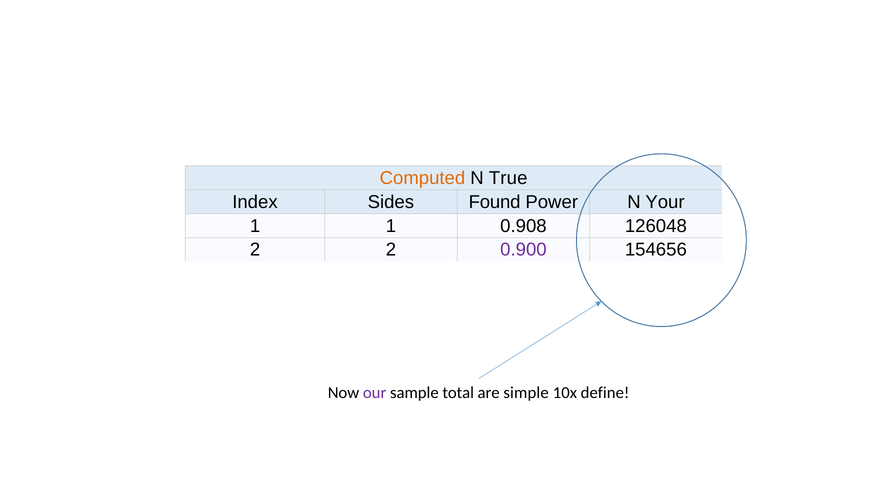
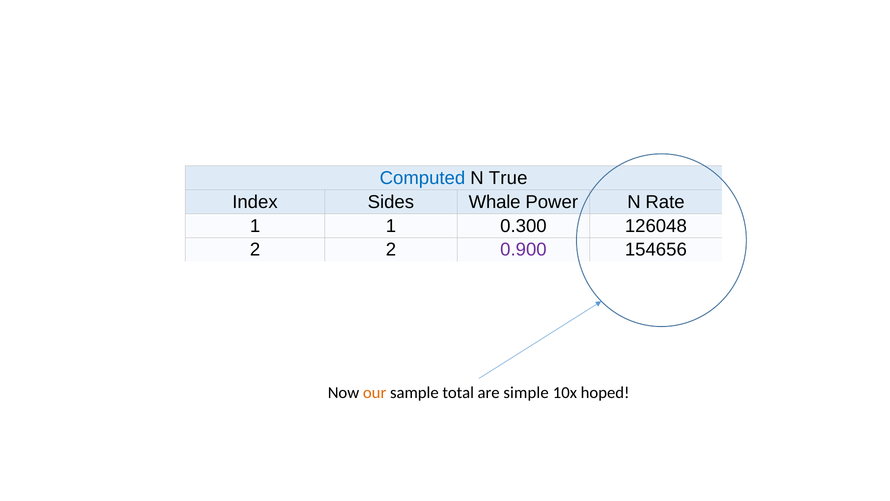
Computed colour: orange -> blue
Found: Found -> Whale
Your: Your -> Rate
0.908: 0.908 -> 0.300
our colour: purple -> orange
define: define -> hoped
